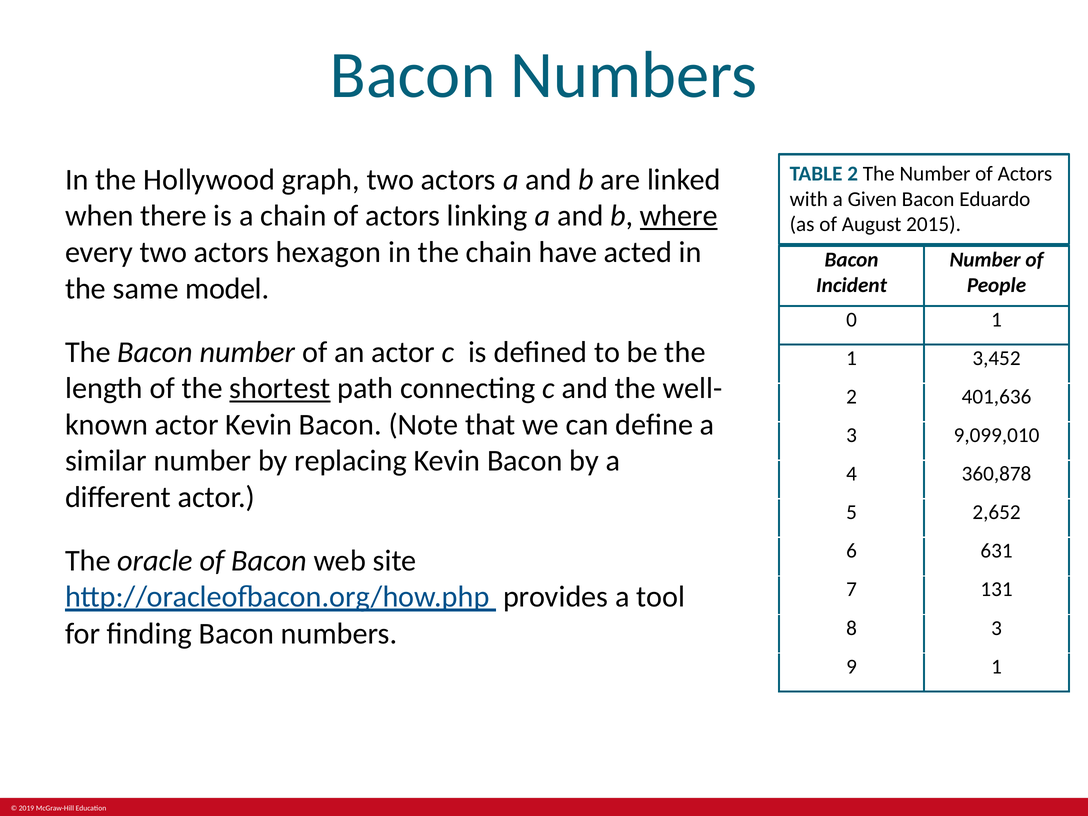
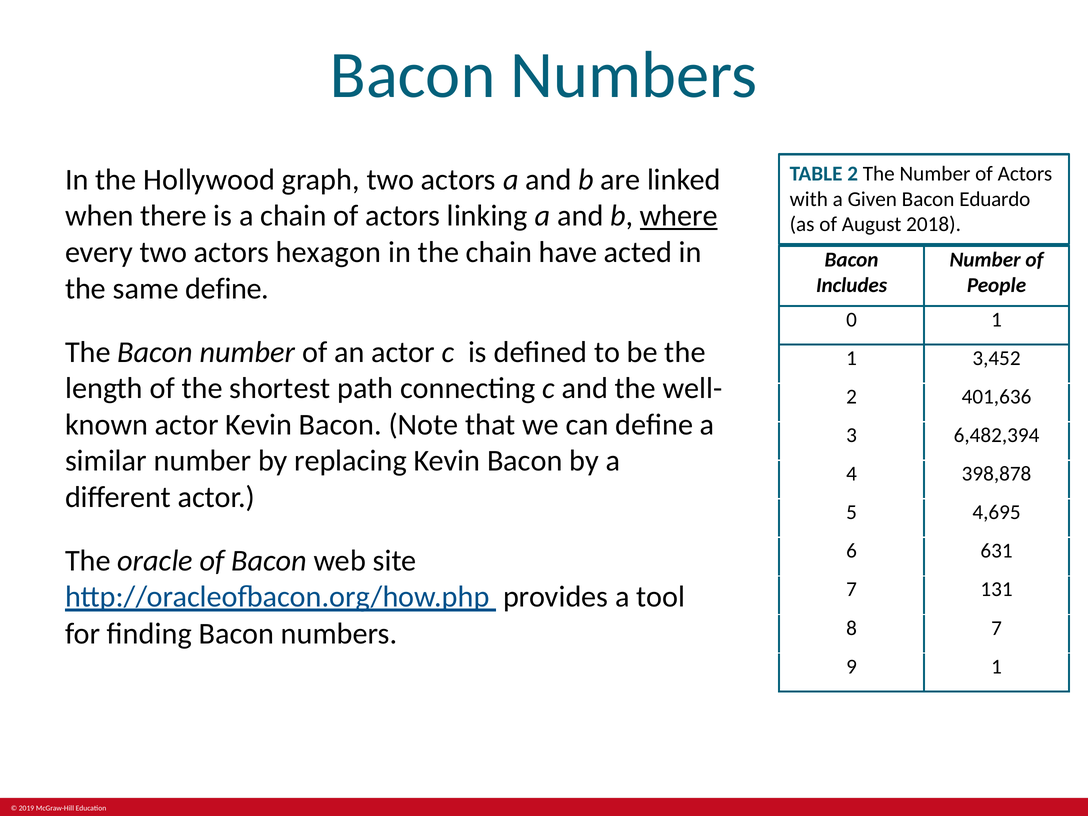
2015: 2015 -> 2018
same model: model -> define
Incident: Incident -> Includes
shortest underline: present -> none
9,099,010: 9,099,010 -> 6,482,394
360,878: 360,878 -> 398,878
2,652: 2,652 -> 4,695
8 3: 3 -> 7
